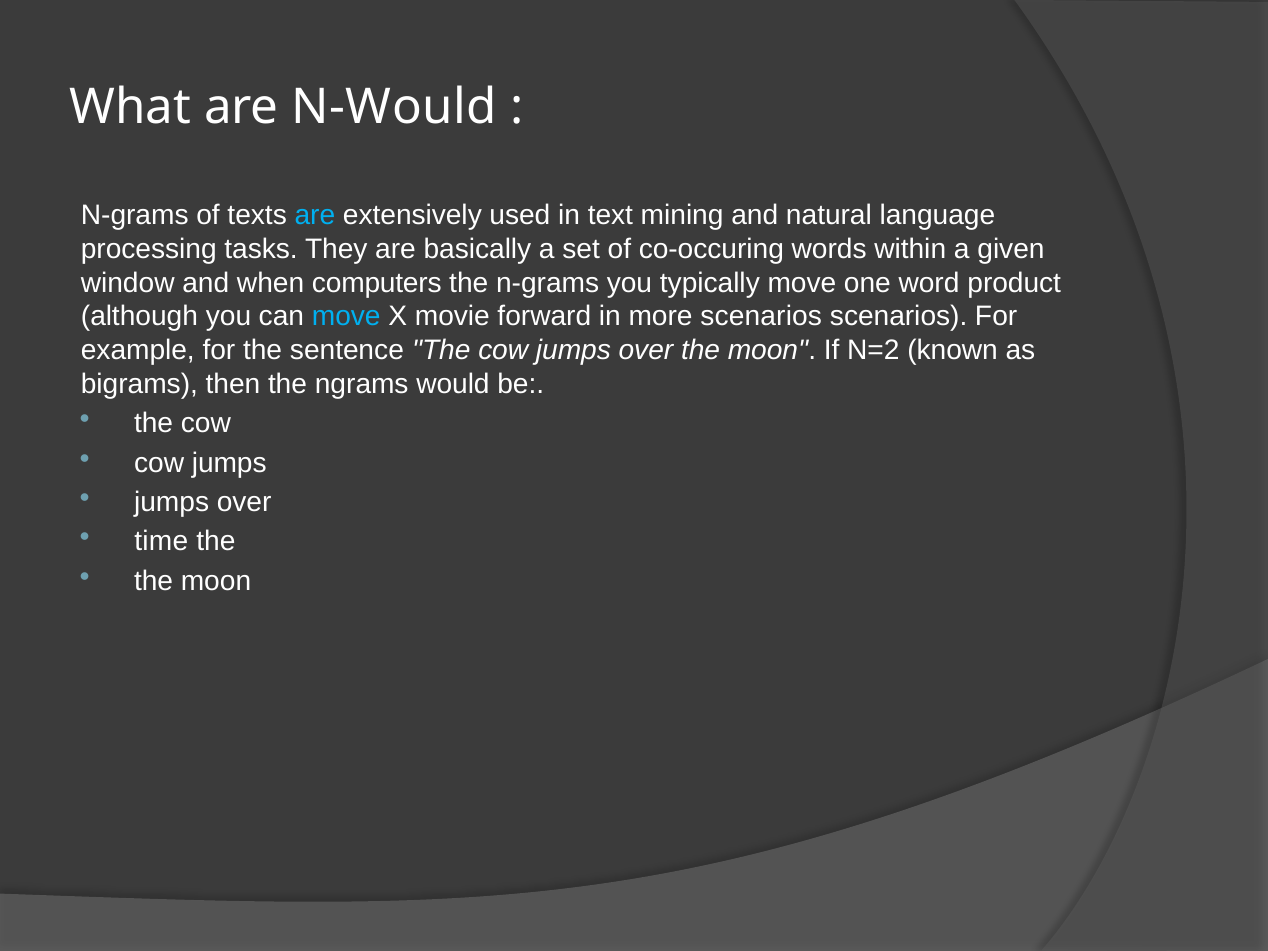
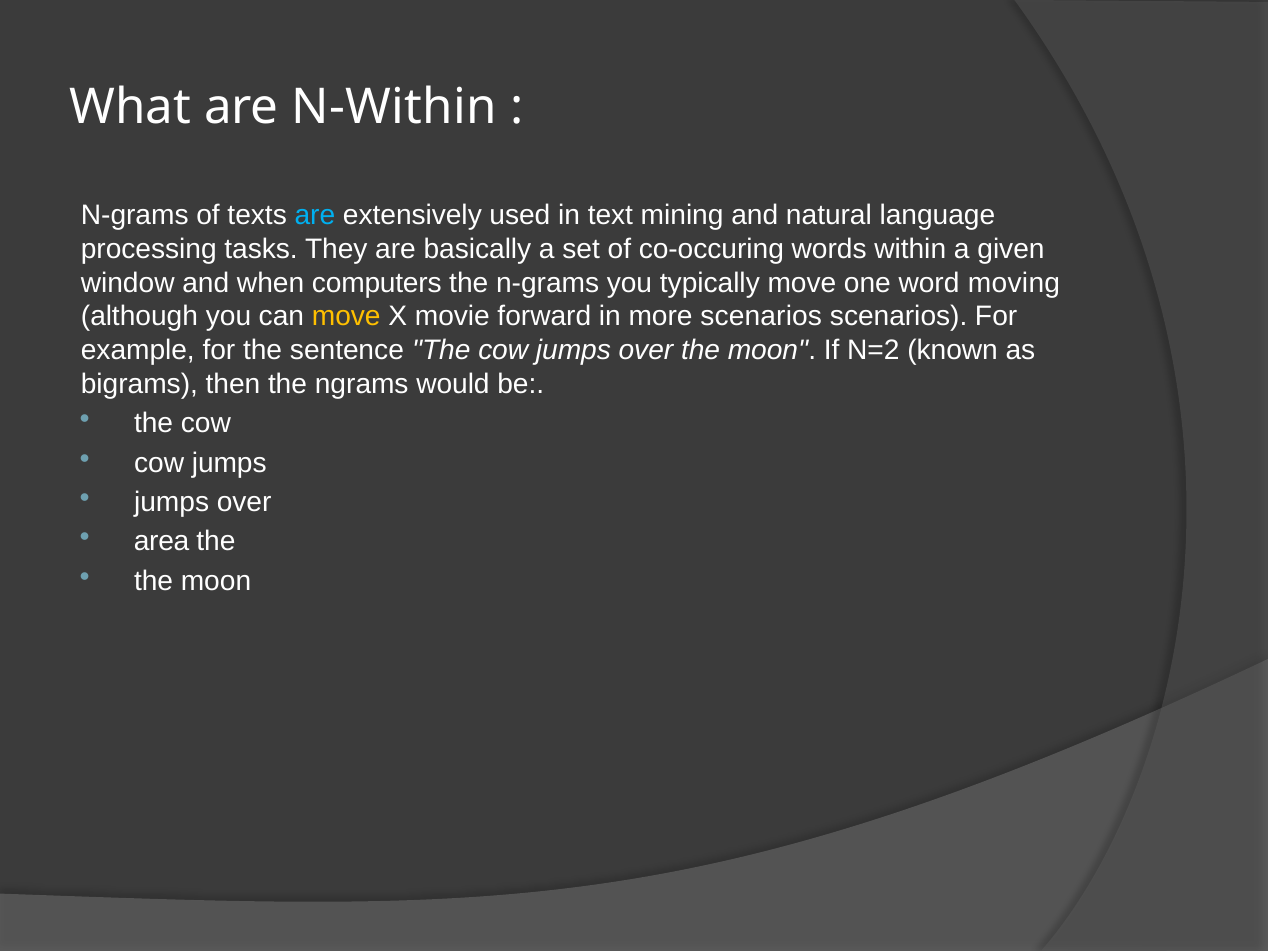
N-Would: N-Would -> N-Within
product: product -> moving
move at (346, 316) colour: light blue -> yellow
time: time -> area
